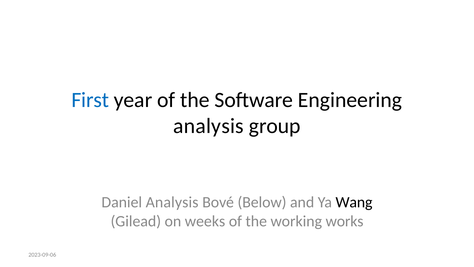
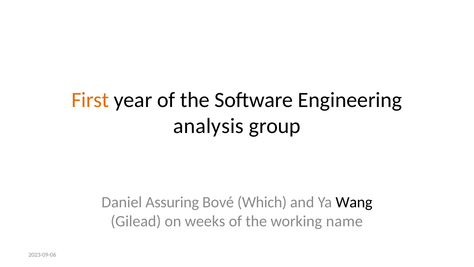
First colour: blue -> orange
Daniel Analysis: Analysis -> Assuring
Below: Below -> Which
works: works -> name
